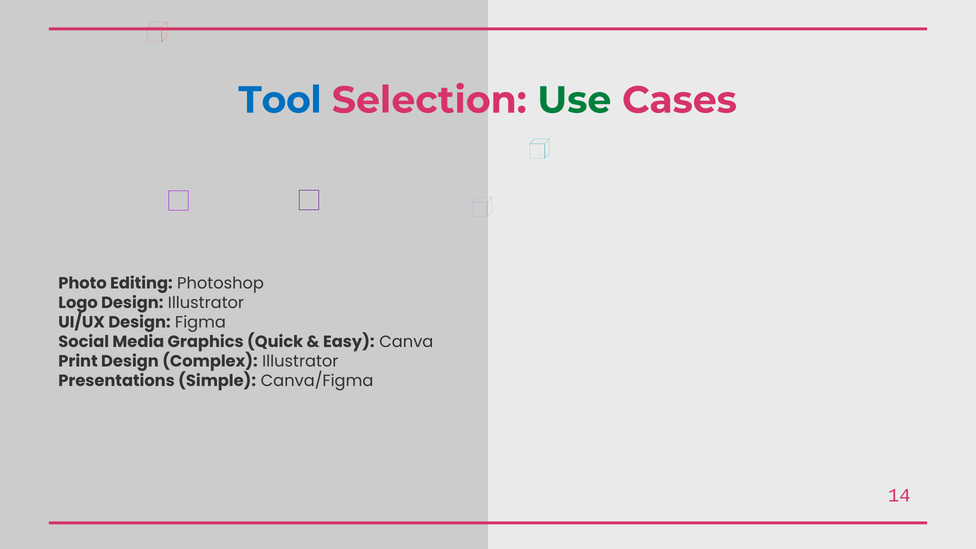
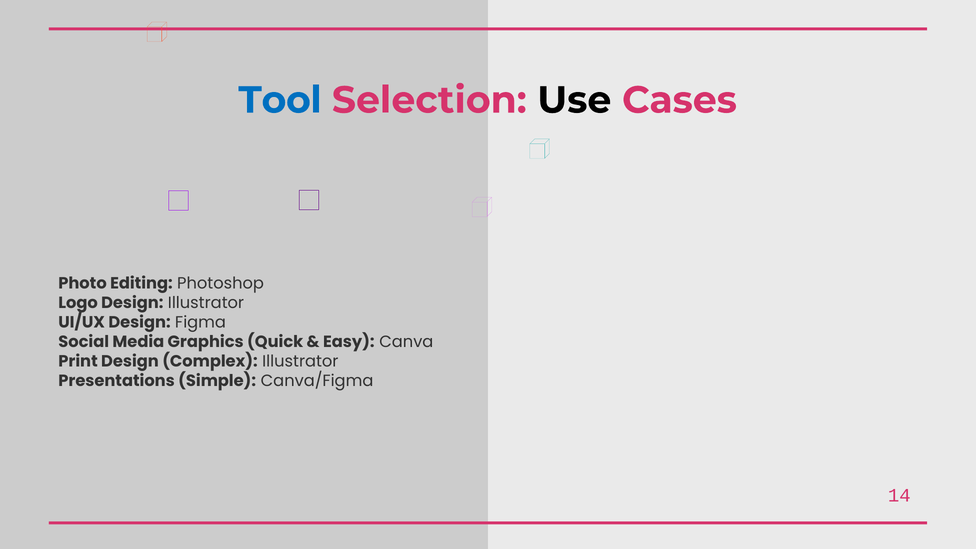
Use colour: green -> black
